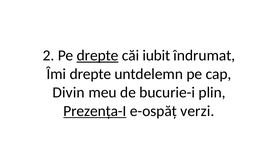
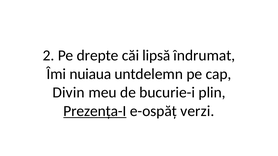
drepte at (98, 56) underline: present -> none
iubit: iubit -> lipsă
Îmi drepte: drepte -> nuiaua
